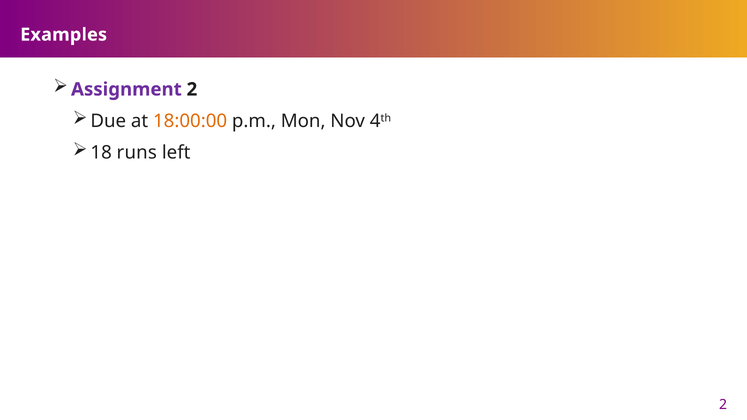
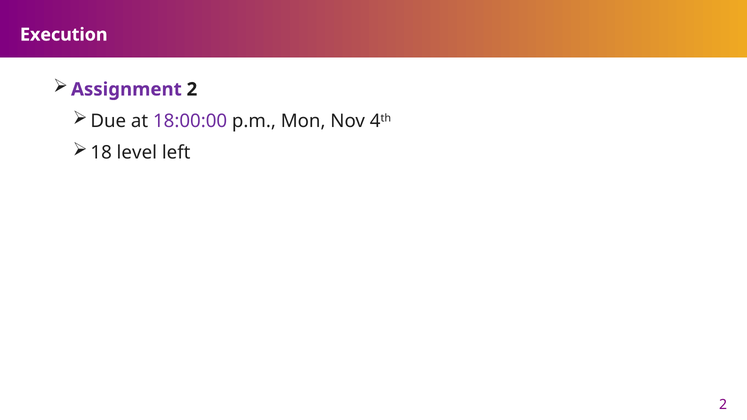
Examples: Examples -> Execution
18:00:00 colour: orange -> purple
runs: runs -> level
